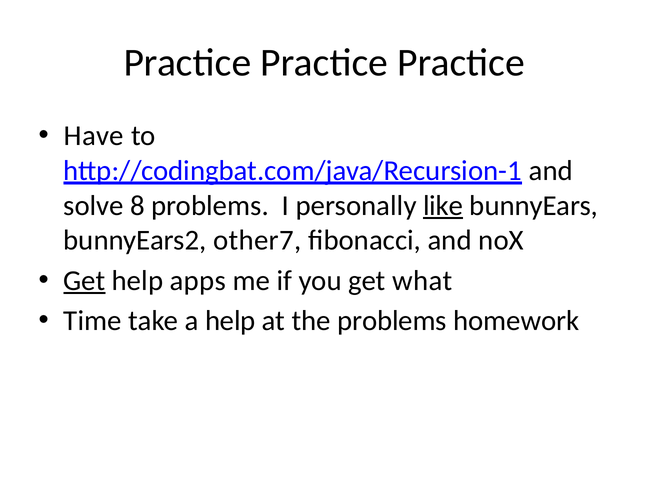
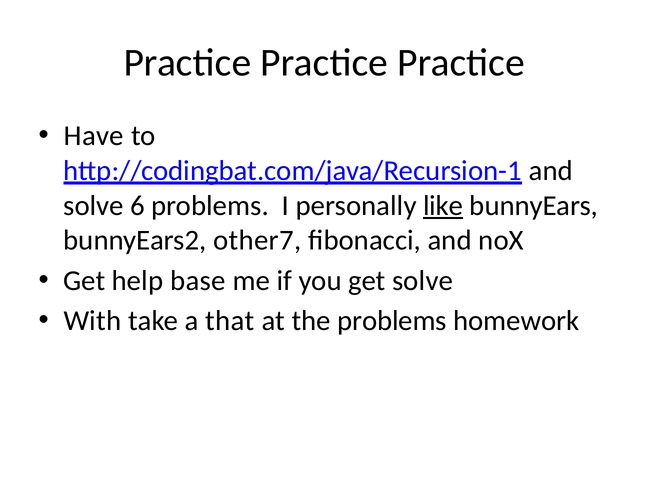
8: 8 -> 6
Get at (84, 281) underline: present -> none
apps: apps -> base
get what: what -> solve
Time: Time -> With
a help: help -> that
